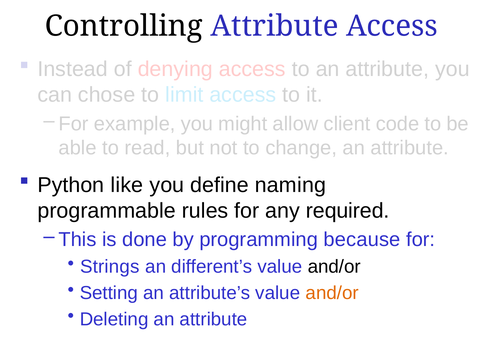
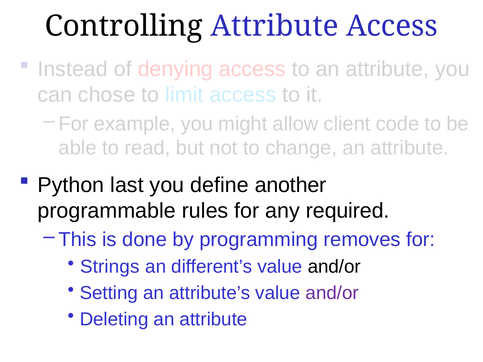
like: like -> last
naming: naming -> another
because: because -> removes
and/or at (332, 293) colour: orange -> purple
